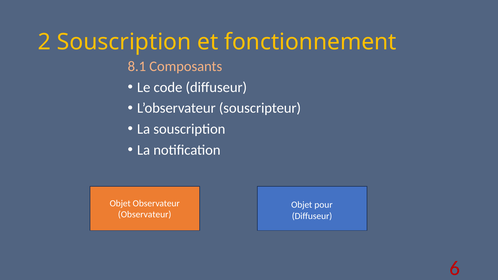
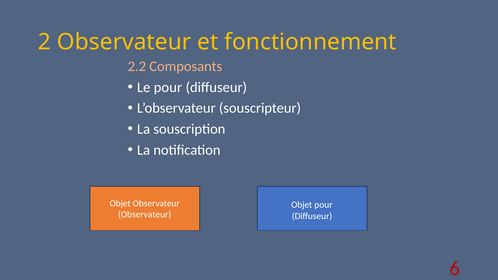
2 Souscription: Souscription -> Observateur
8.1: 8.1 -> 2.2
Le code: code -> pour
